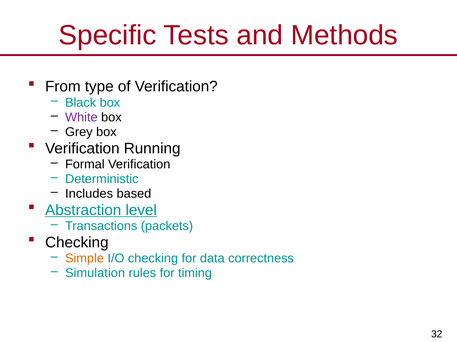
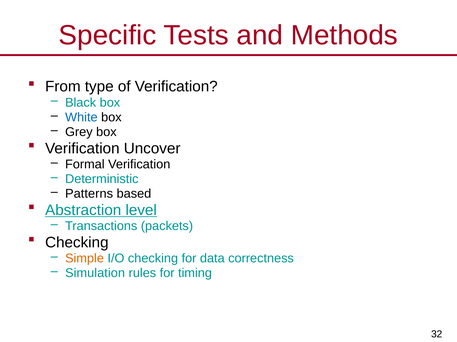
White colour: purple -> blue
Running: Running -> Uncover
Includes: Includes -> Patterns
